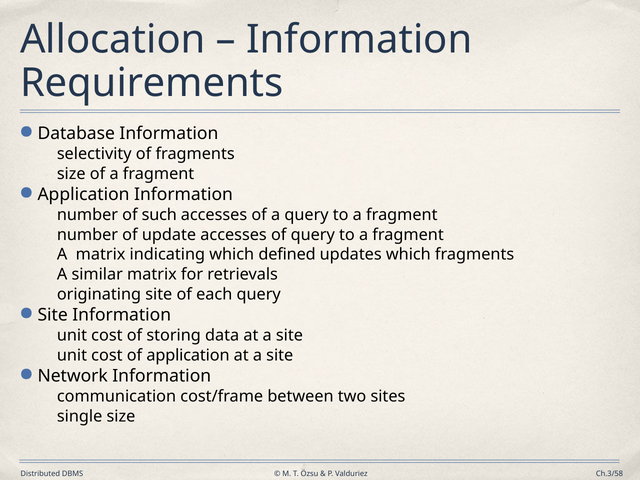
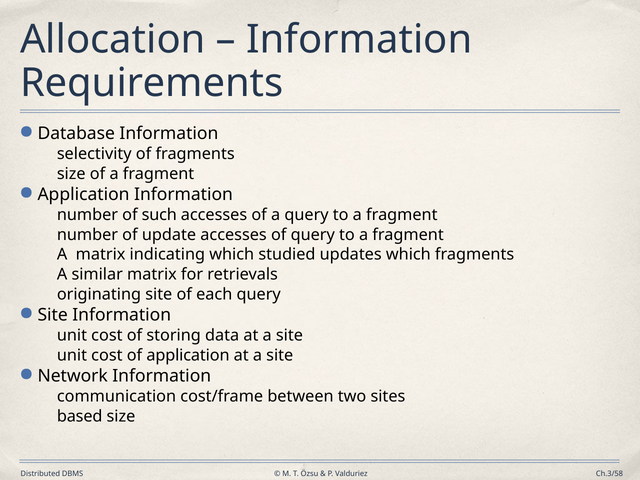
defined: defined -> studied
single: single -> based
